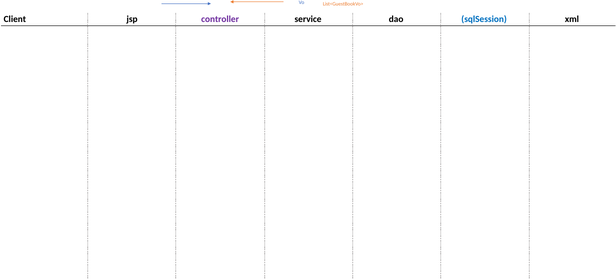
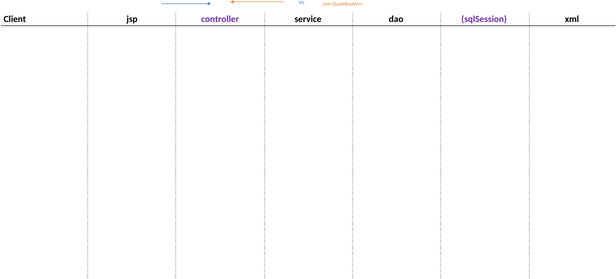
sqlSession colour: blue -> purple
